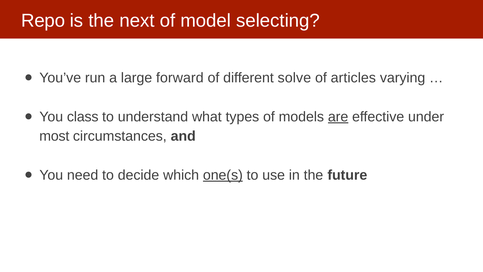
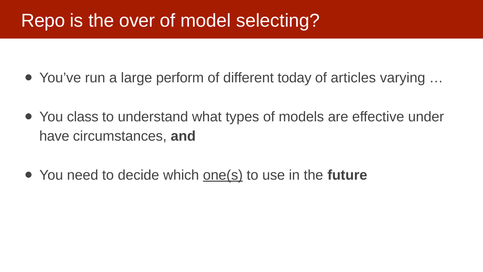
next: next -> over
forward: forward -> perform
solve: solve -> today
are underline: present -> none
most: most -> have
